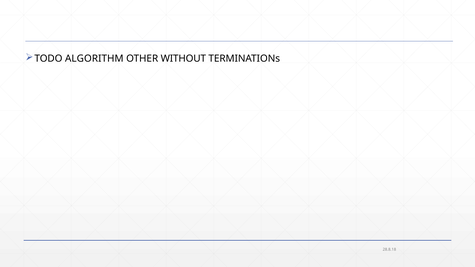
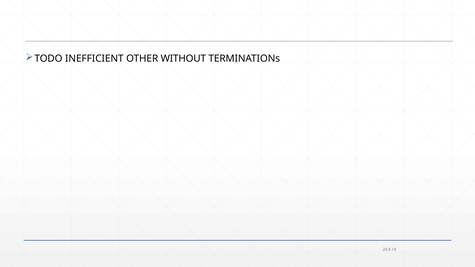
ALGORITHM: ALGORITHM -> INEFFICIENT
